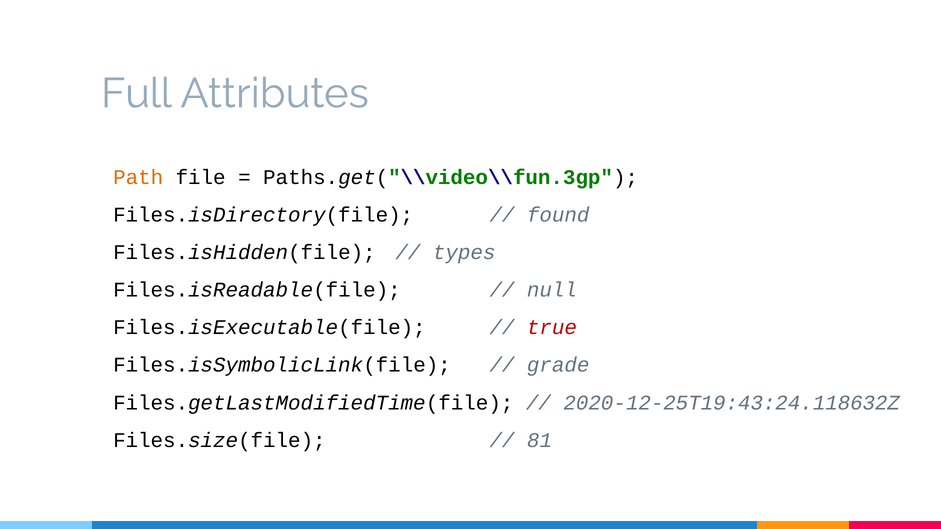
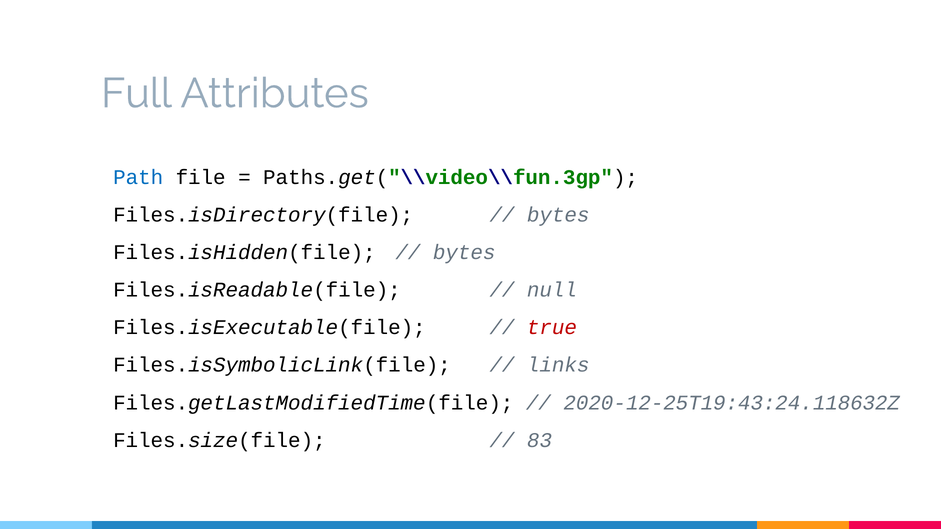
Path colour: orange -> blue
found at (558, 215): found -> bytes
types at (464, 253): types -> bytes
grade: grade -> links
81: 81 -> 83
